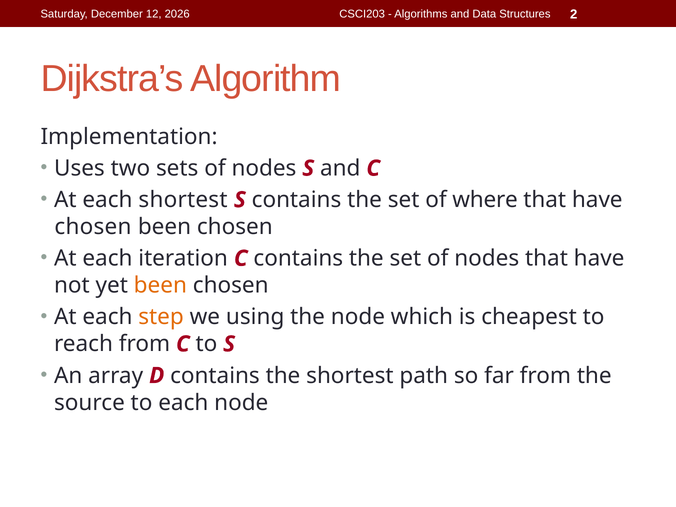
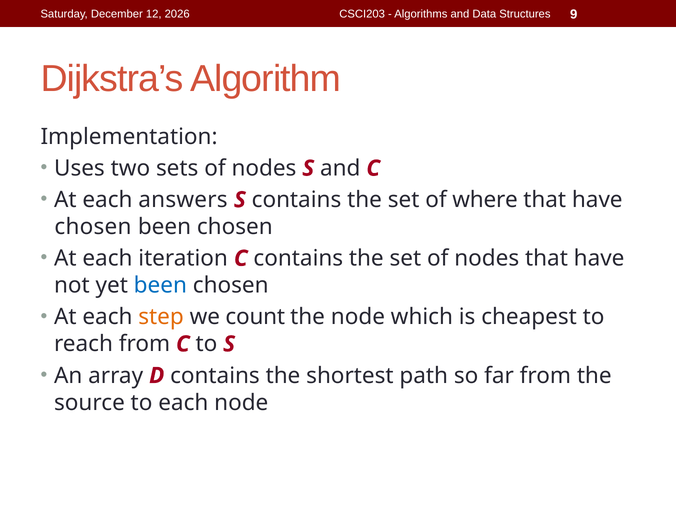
2: 2 -> 9
each shortest: shortest -> answers
been at (160, 285) colour: orange -> blue
using: using -> count
